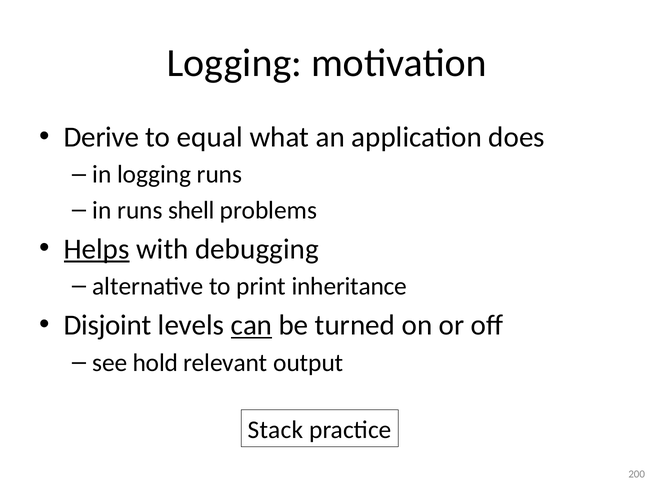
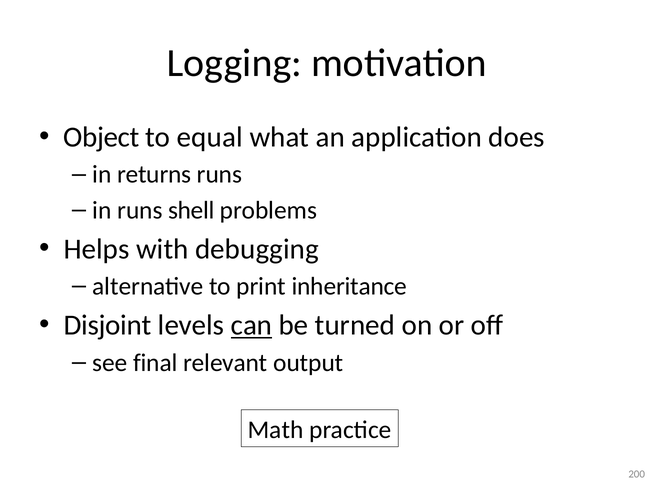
Derive: Derive -> Object
in logging: logging -> returns
Helps underline: present -> none
hold: hold -> final
Stack: Stack -> Math
